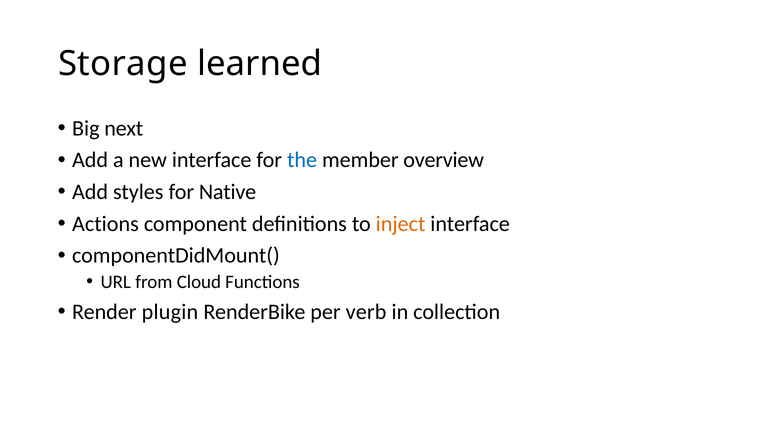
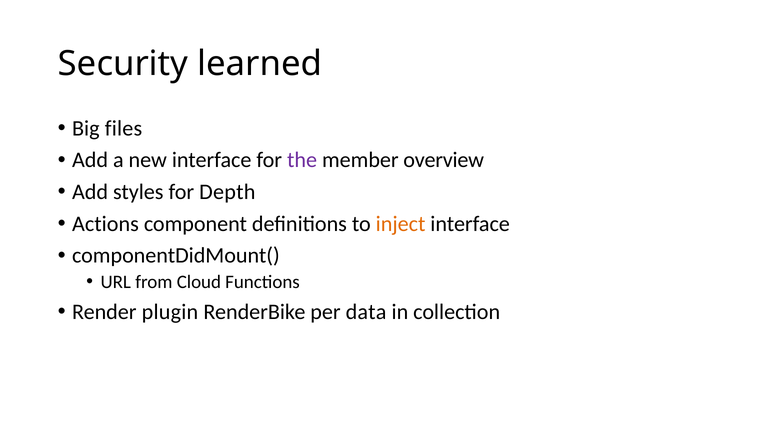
Storage: Storage -> Security
next: next -> files
the colour: blue -> purple
Native: Native -> Depth
verb: verb -> data
